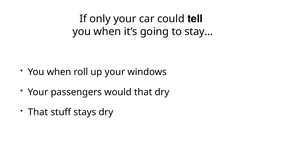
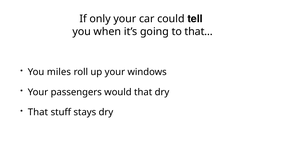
stay…: stay… -> that…
when at (59, 72): when -> miles
